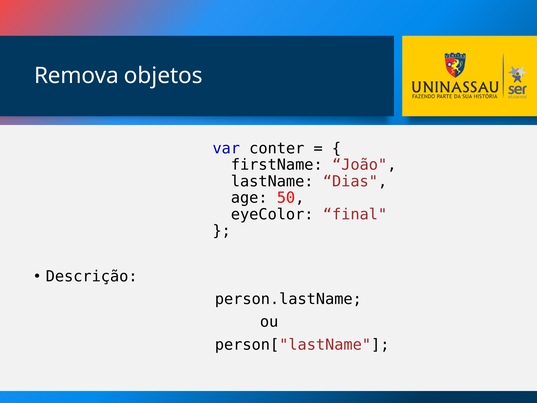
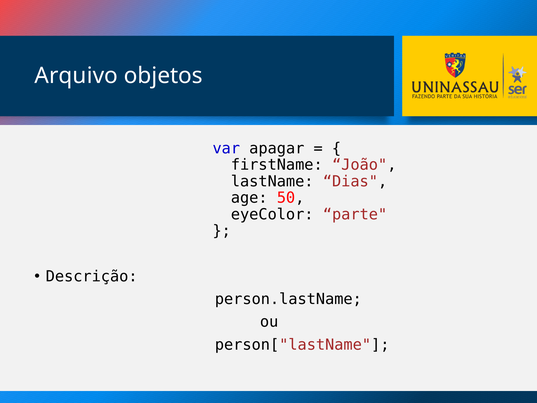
Remova: Remova -> Arquivo
conter: conter -> apagar
final: final -> parte
